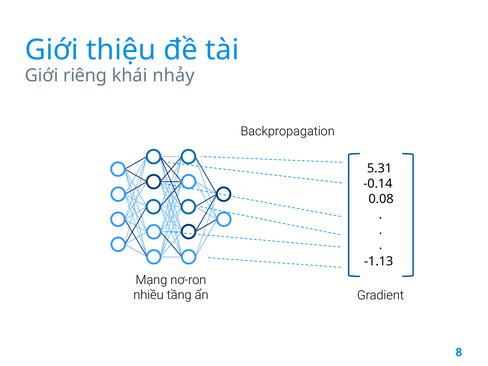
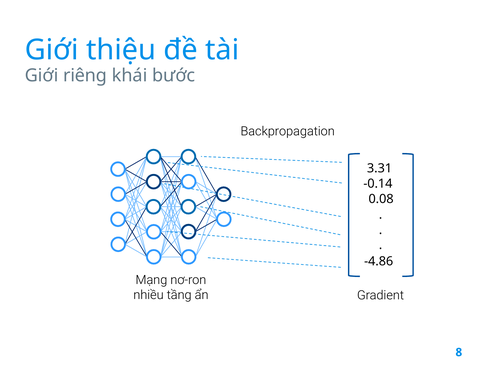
nhảy: nhảy -> bước
5.31: 5.31 -> 3.31
-1.13: -1.13 -> -4.86
